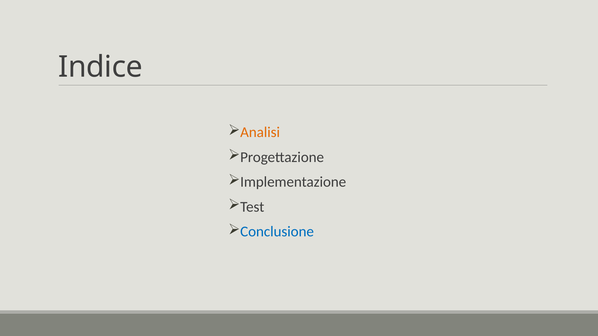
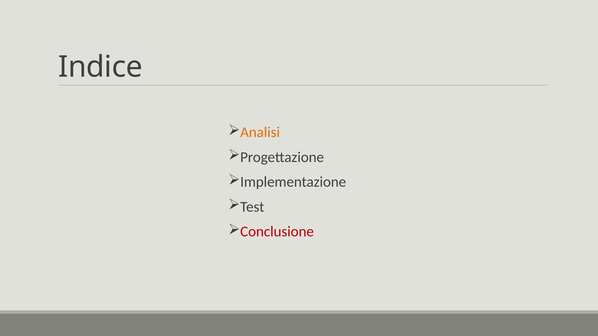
Conclusione colour: blue -> red
